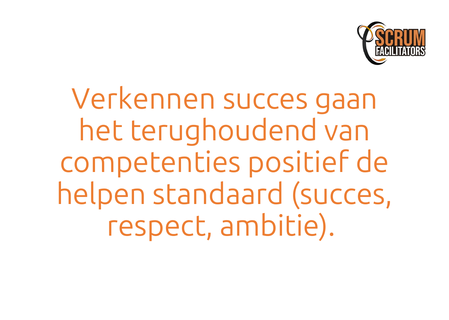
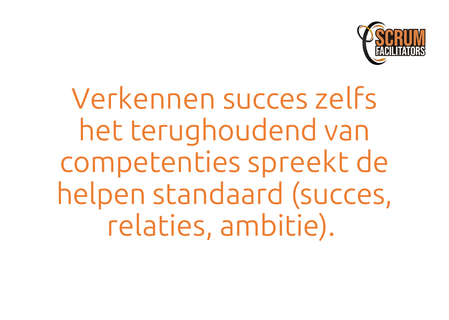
gaan: gaan -> zelfs
positief: positief -> spreekt
respect: respect -> relaties
